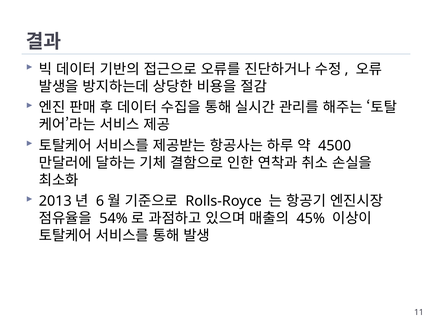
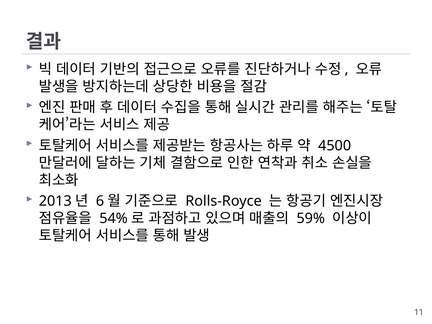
45%: 45% -> 59%
